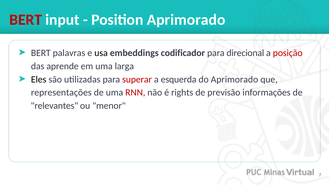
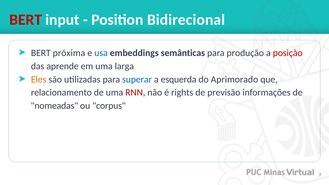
Position Aprimorado: Aprimorado -> Bidirecional
palavras: palavras -> próxima
usa colour: black -> blue
codificador: codificador -> semânticas
direcional: direcional -> produção
Eles colour: black -> orange
superar colour: red -> blue
representações: representações -> relacionamento
relevantes: relevantes -> nomeadas
menor: menor -> corpus
